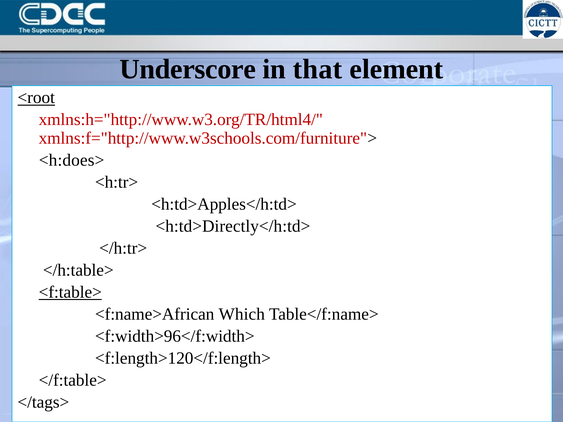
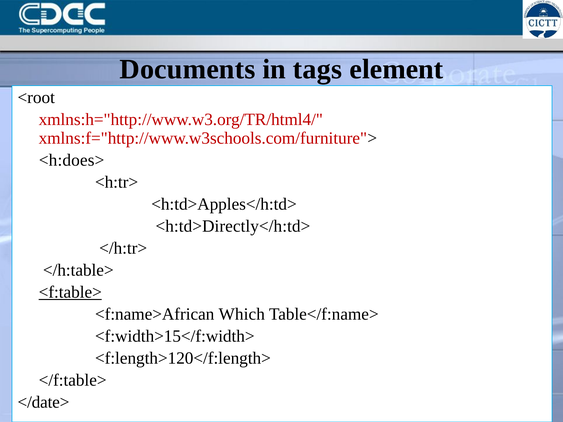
Underscore: Underscore -> Documents
that: that -> tags
<root underline: present -> none
<f:width>96</f:width>: <f:width>96</f:width> -> <f:width>15</f:width>
</tags>: </tags> -> </date>
